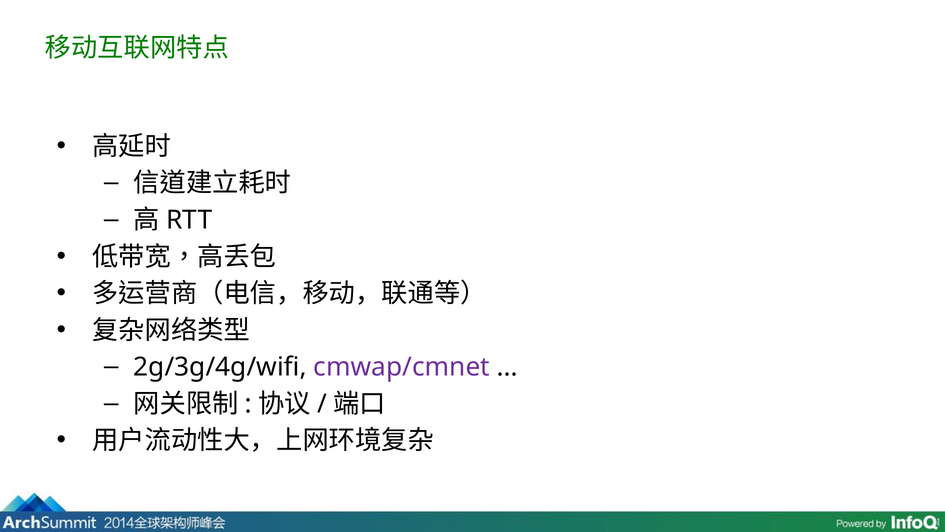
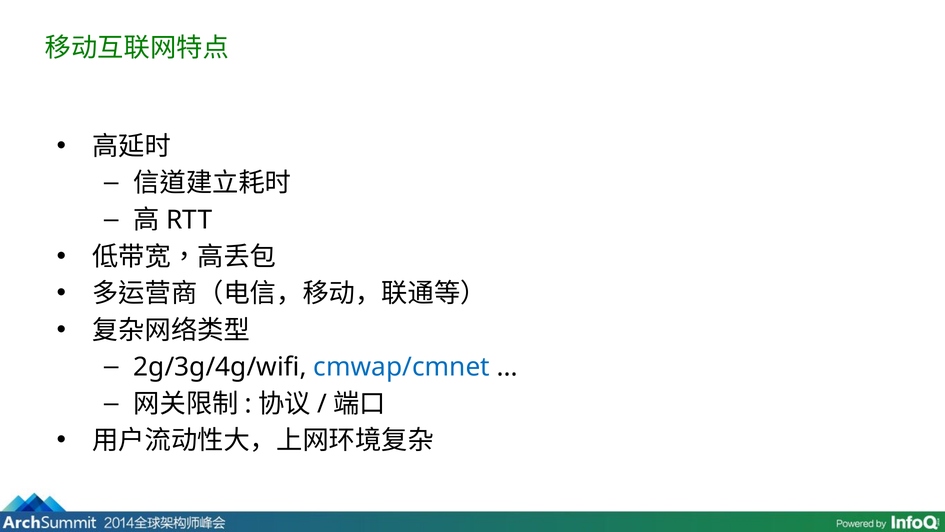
cmwap/cmnet colour: purple -> blue
